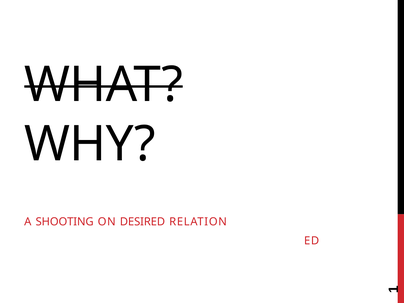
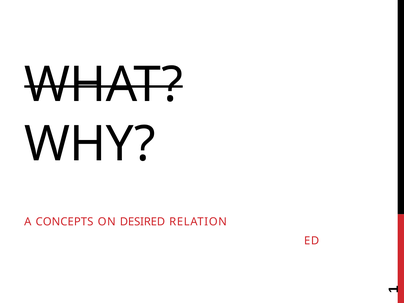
SHOOTING: SHOOTING -> CONCEPTS
